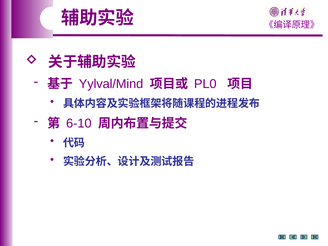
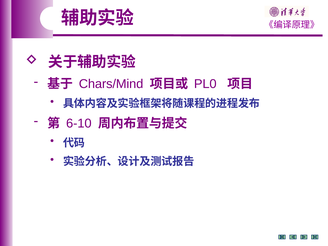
Yylval/Mind: Yylval/Mind -> Chars/Mind
